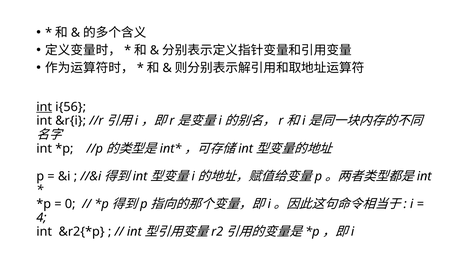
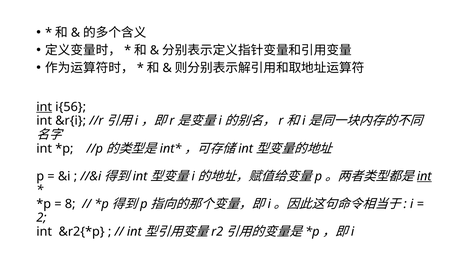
int at (424, 176) underline: none -> present
0: 0 -> 8
4: 4 -> 2
